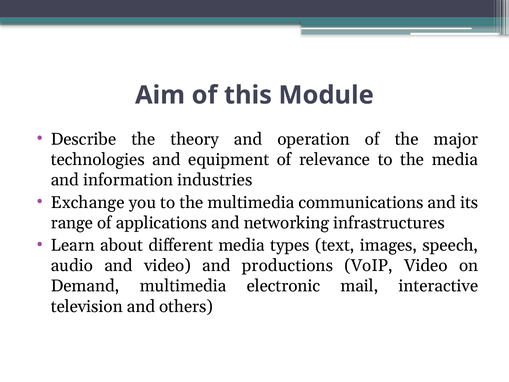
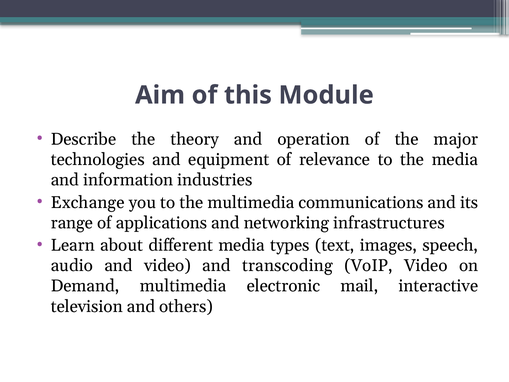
productions: productions -> transcoding
